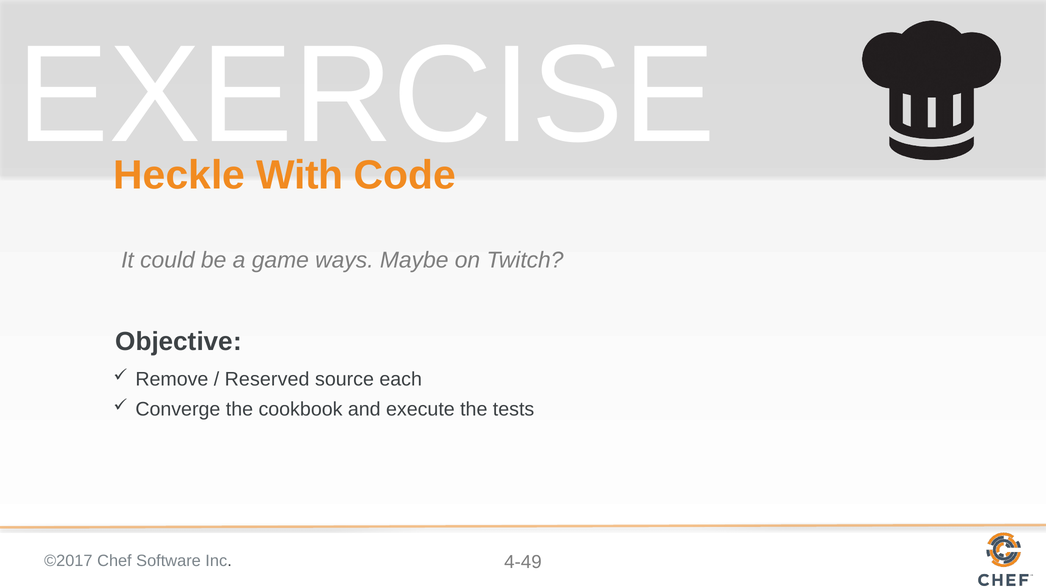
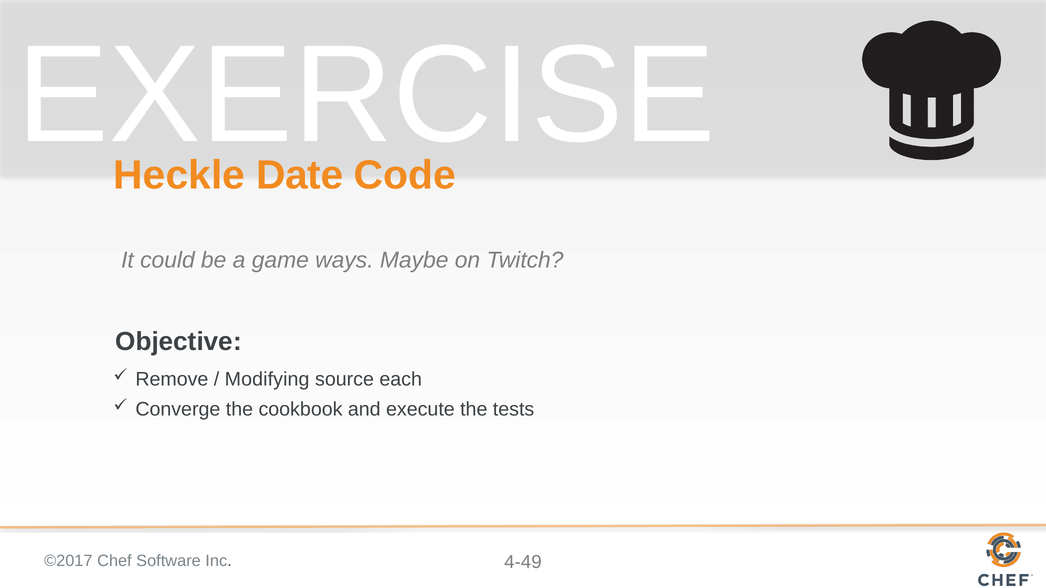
With: With -> Date
Reserved: Reserved -> Modifying
